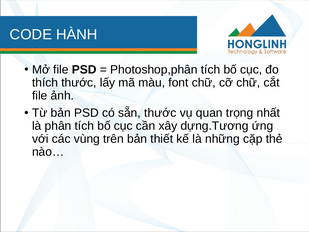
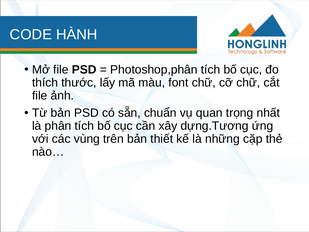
sẵn thước: thước -> chuẩn
